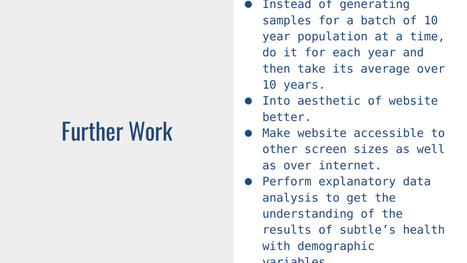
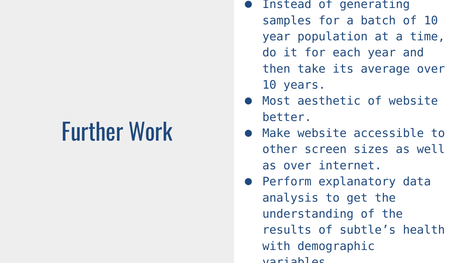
Into: Into -> Most
